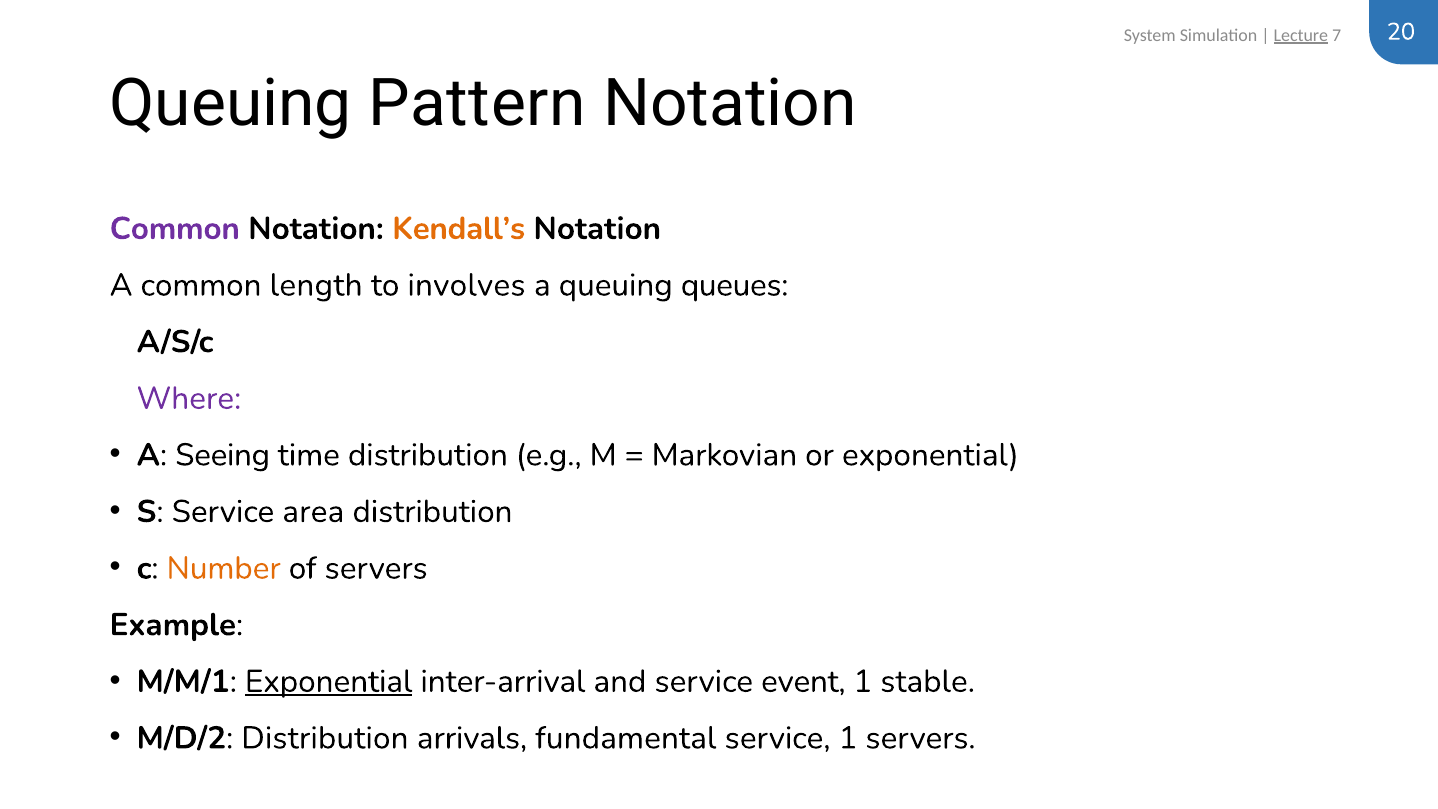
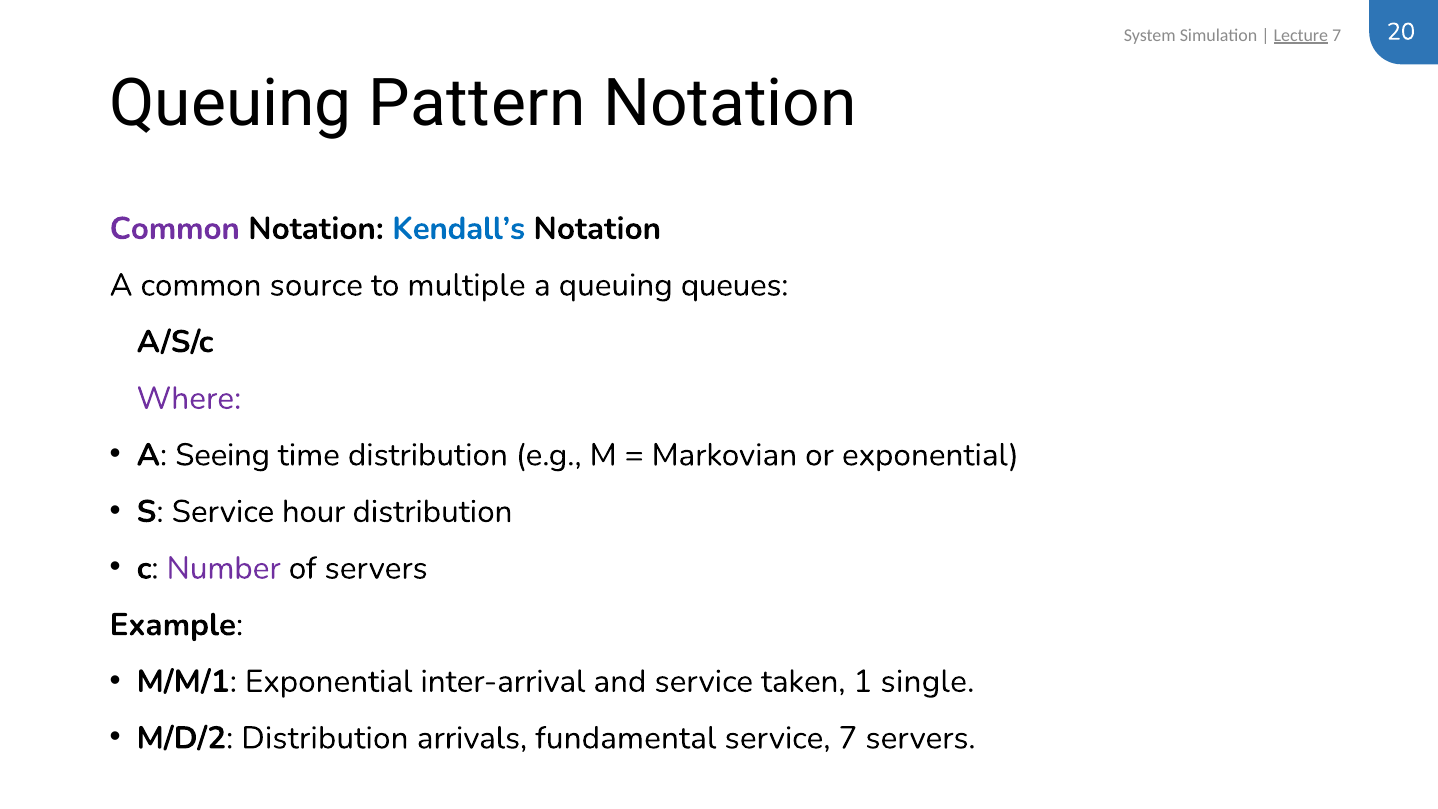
Kendall’s colour: orange -> blue
length: length -> source
involves: involves -> multiple
area: area -> hour
Number colour: orange -> purple
Exponential at (329, 681) underline: present -> none
event: event -> taken
stable: stable -> single
service 1: 1 -> 7
